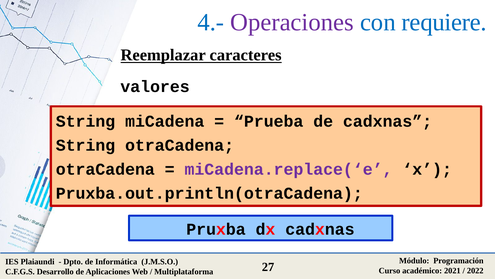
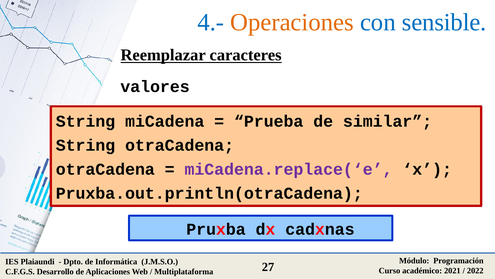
Operaciones colour: purple -> orange
requiere: requiere -> sensible
de cadxnas: cadxnas -> similar
